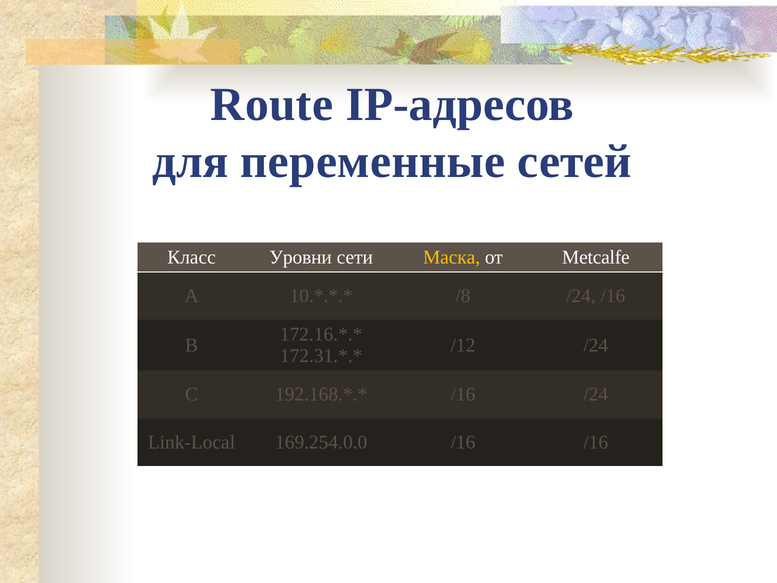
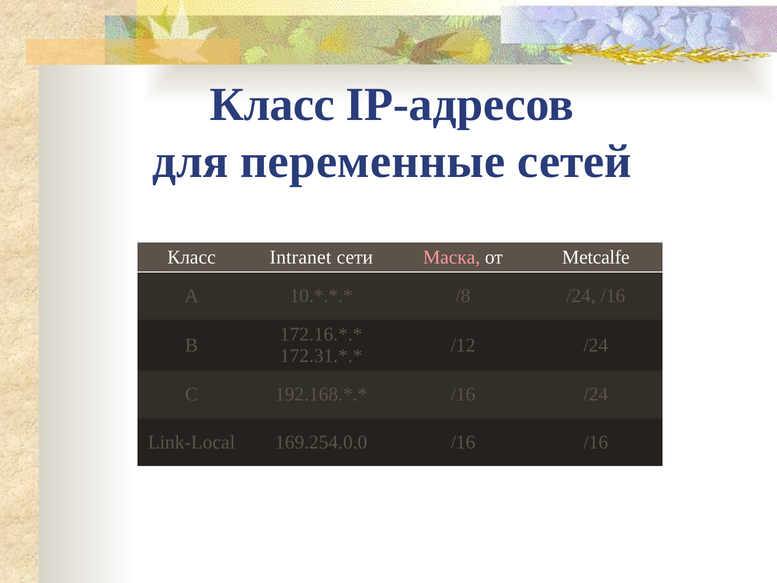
Route at (272, 104): Route -> Класс
Уровни: Уровни -> Intranet
Маска colour: yellow -> pink
